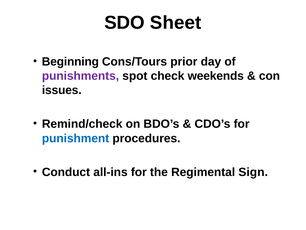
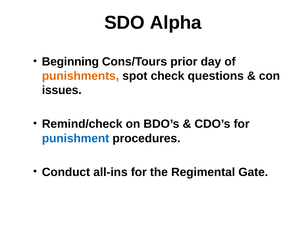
Sheet: Sheet -> Alpha
punishments colour: purple -> orange
weekends: weekends -> questions
Sign: Sign -> Gate
